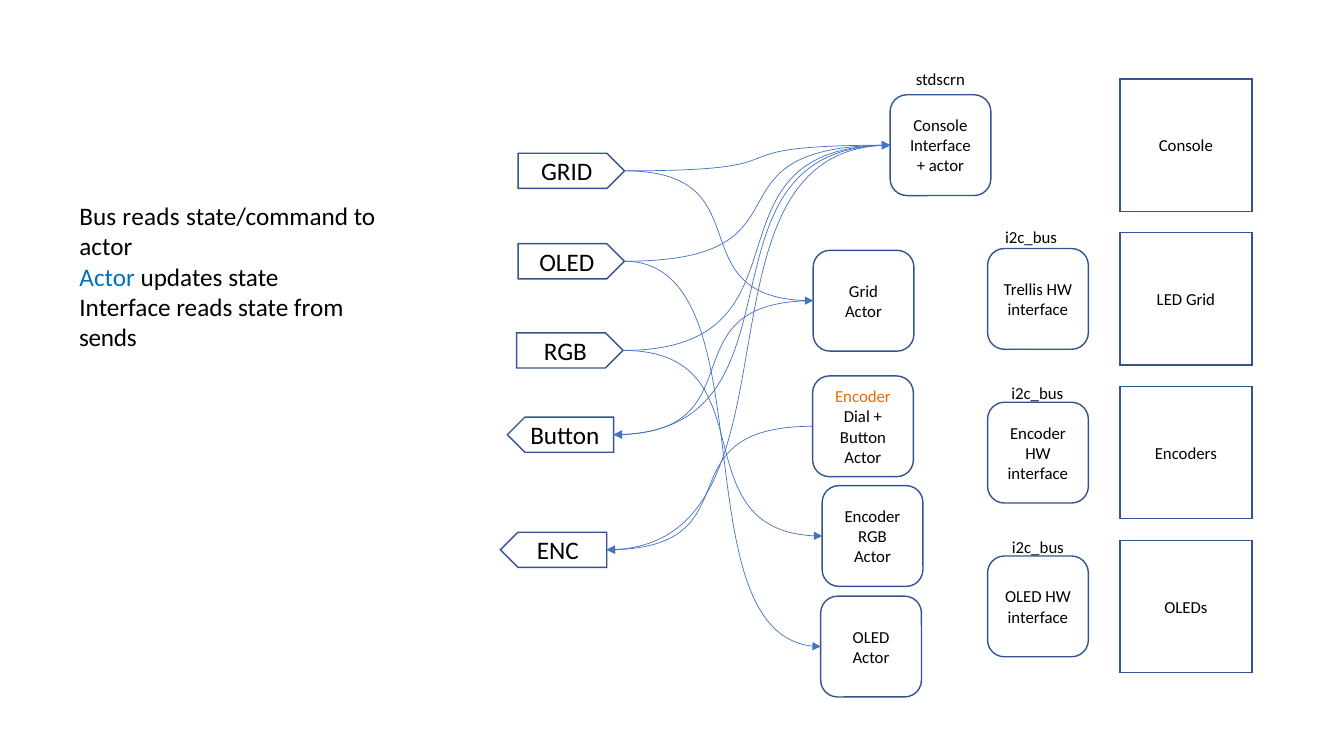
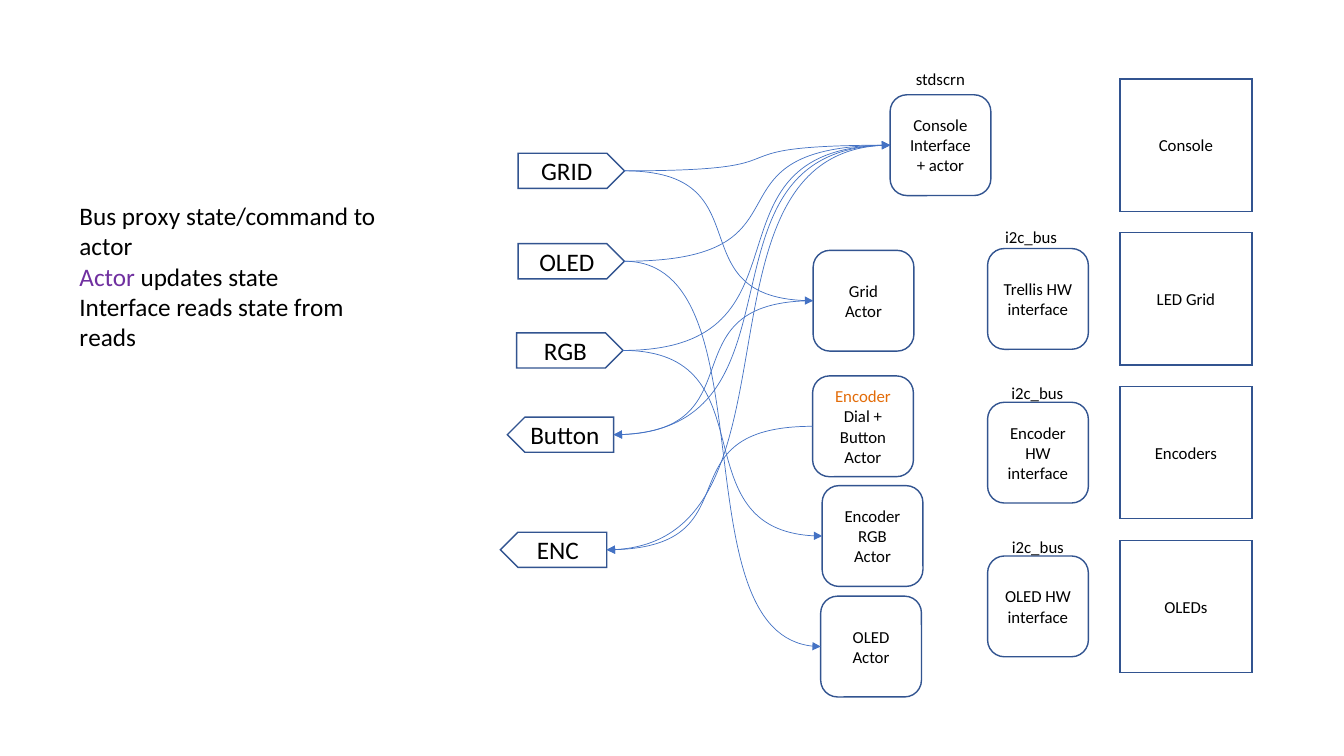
Bus reads: reads -> proxy
Actor at (107, 278) colour: blue -> purple
sends at (108, 338): sends -> reads
